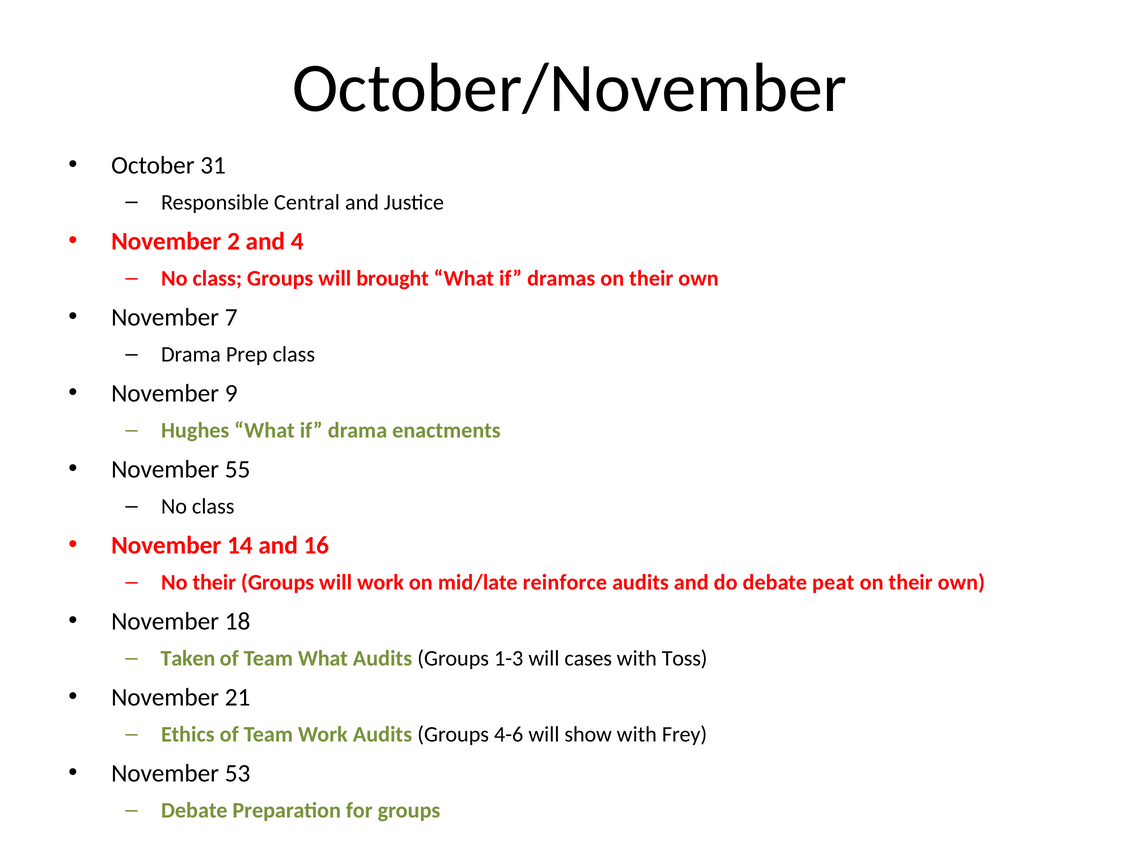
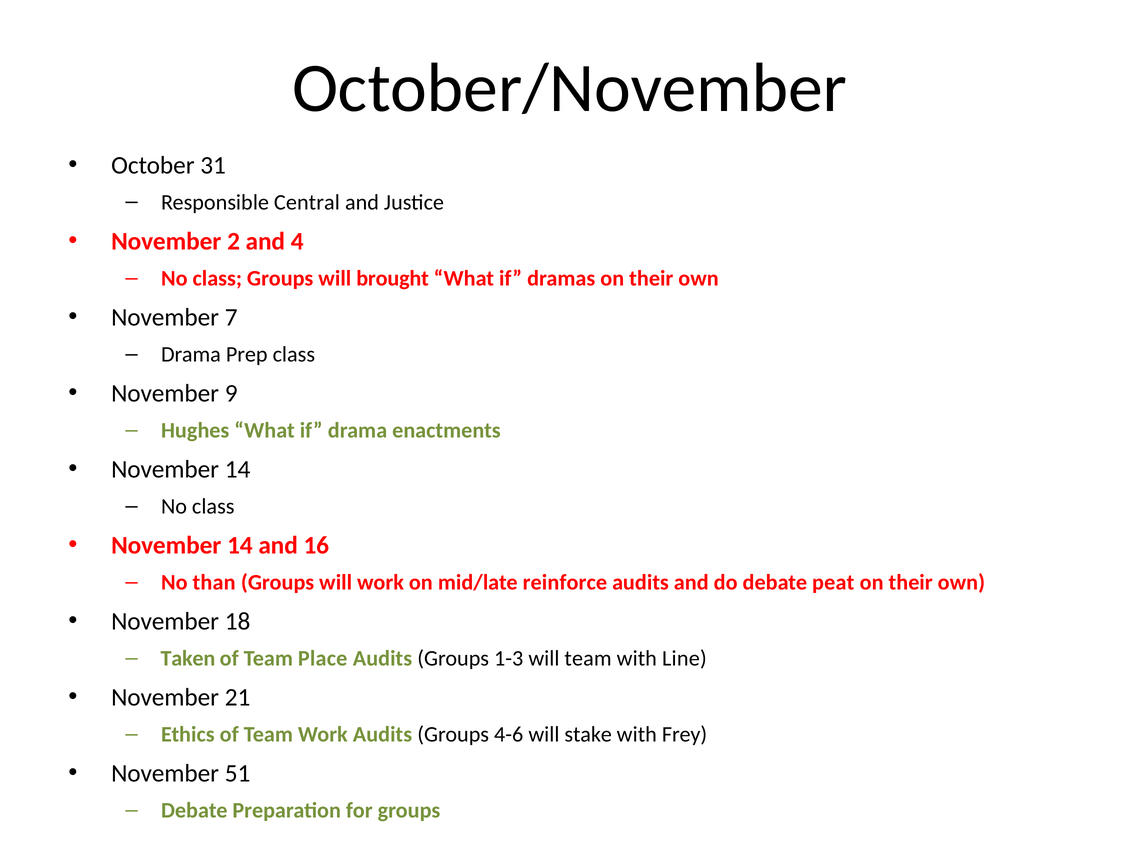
55 at (238, 469): 55 -> 14
No their: their -> than
Team What: What -> Place
will cases: cases -> team
Toss: Toss -> Line
show: show -> stake
53: 53 -> 51
